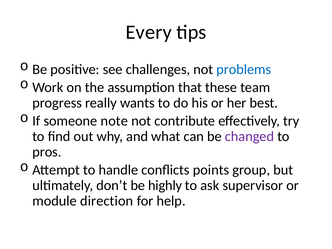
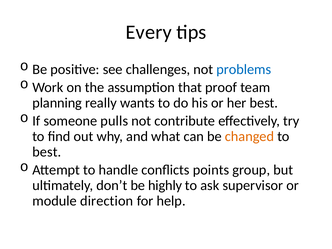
these: these -> proof
progress: progress -> planning
note: note -> pulls
changed colour: purple -> orange
pros at (47, 152): pros -> best
